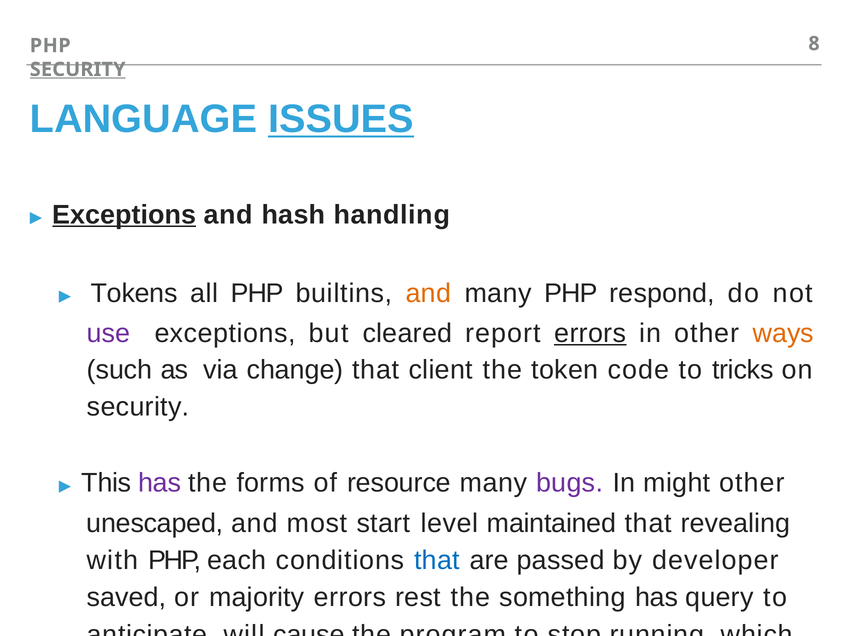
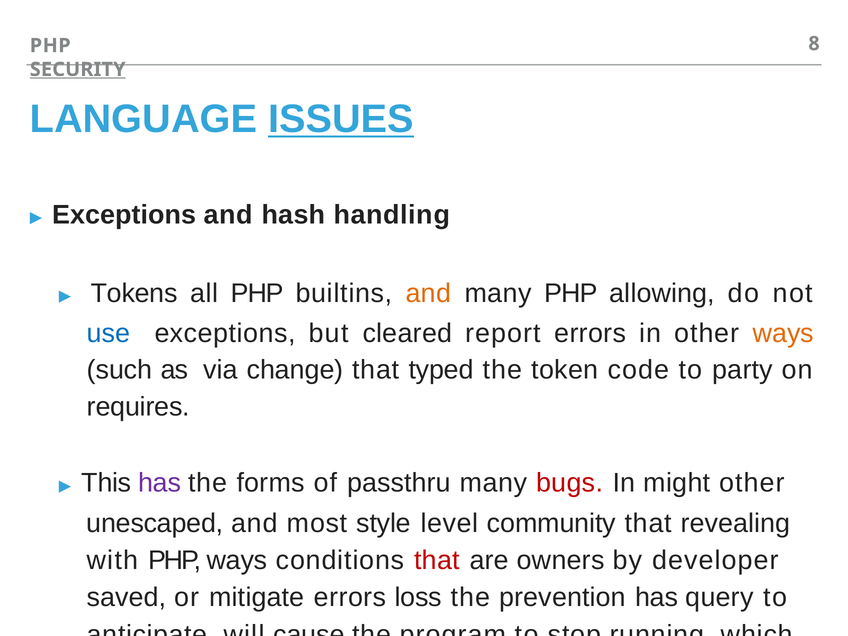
Exceptions at (124, 215) underline: present -> none
respond: respond -> allowing
use colour: purple -> blue
errors at (590, 333) underline: present -> none
client: client -> typed
tricks: tricks -> party
security at (138, 407): security -> requires
resource: resource -> passthru
bugs colour: purple -> red
start: start -> style
maintained: maintained -> community
PHP each: each -> ways
that at (437, 560) colour: blue -> red
passed: passed -> owners
majority: majority -> mitigate
rest: rest -> loss
something: something -> prevention
